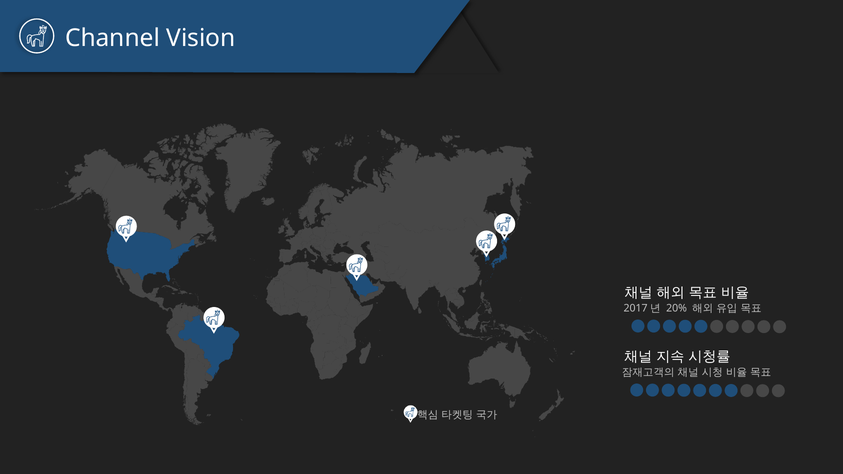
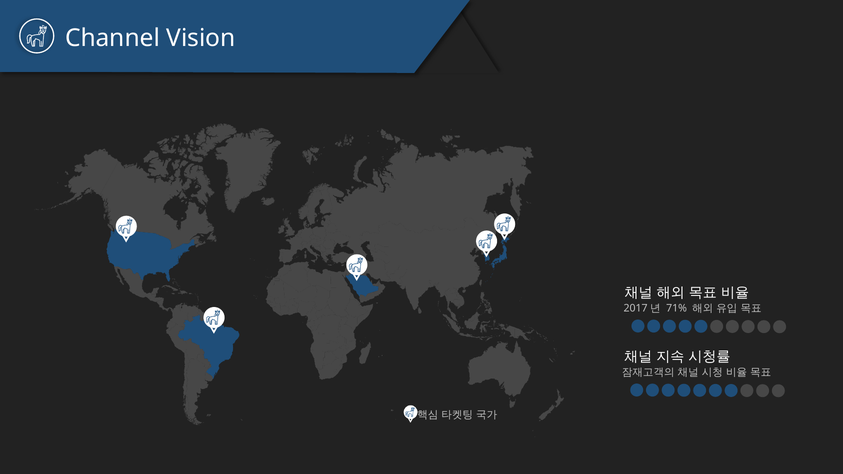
20%: 20% -> 71%
